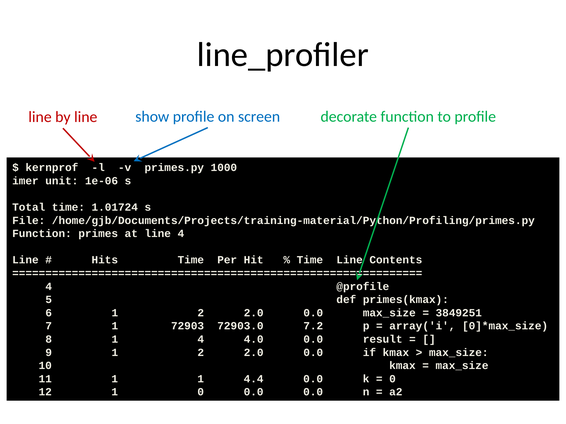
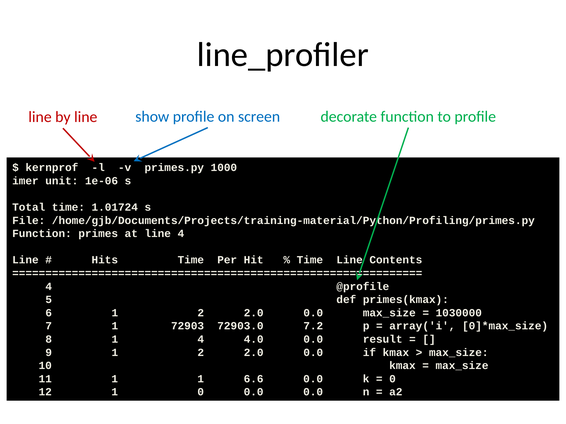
3849251: 3849251 -> 1030000
4.4: 4.4 -> 6.6
